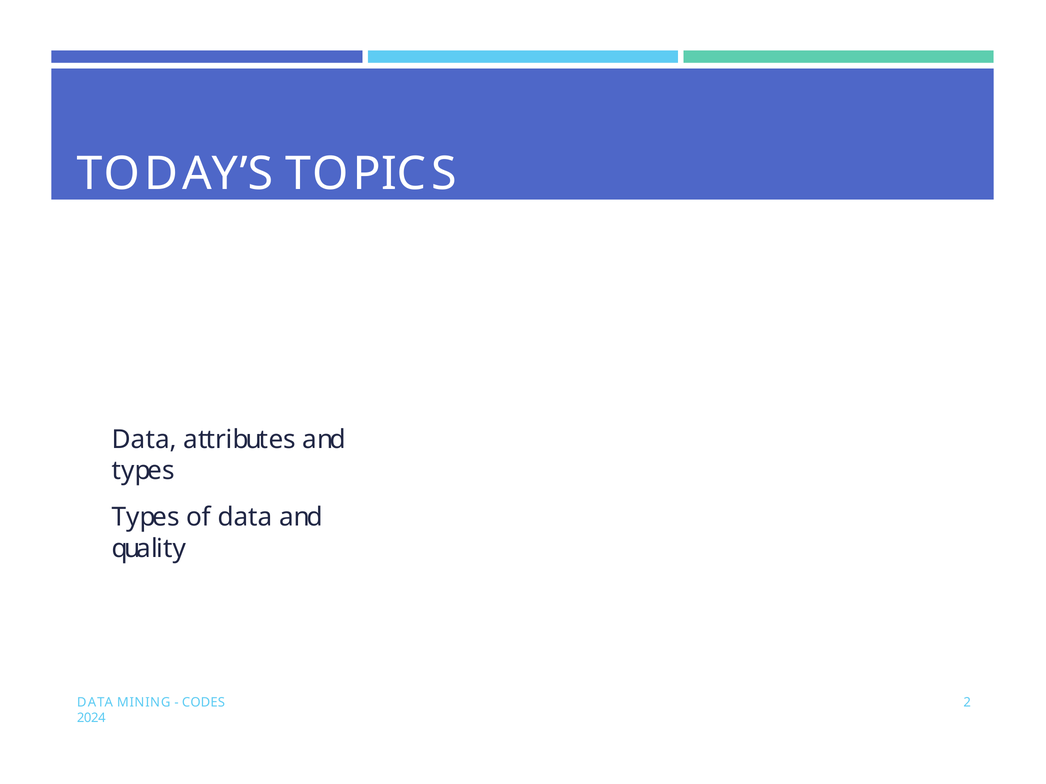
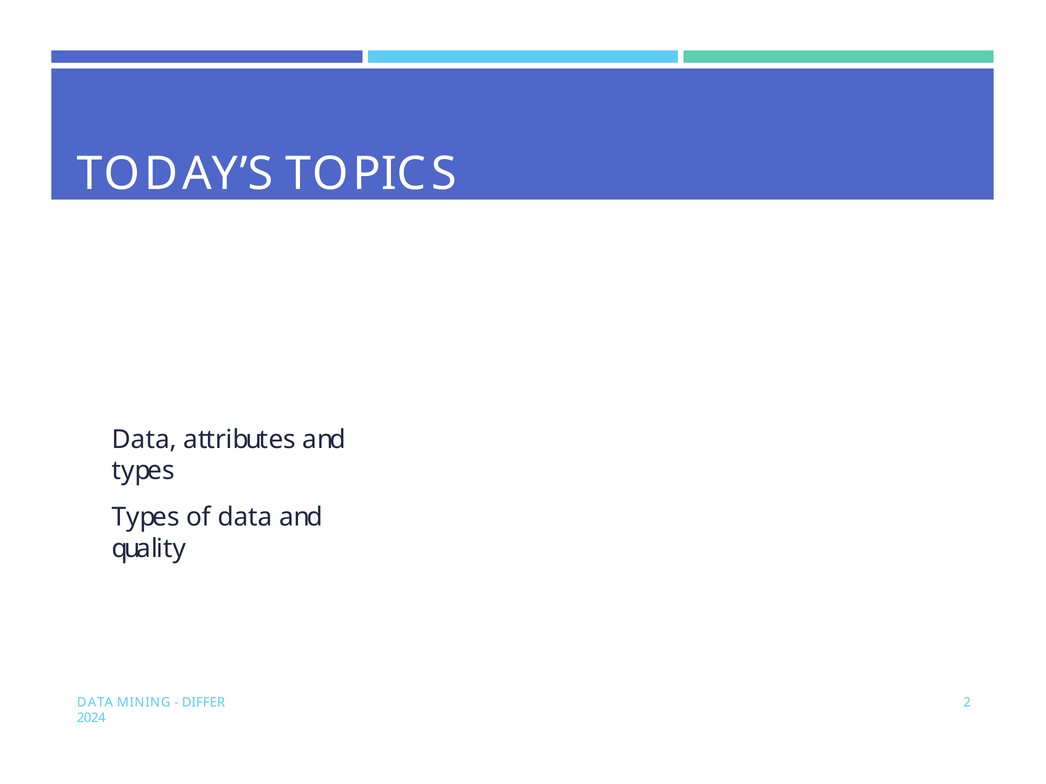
CODES: CODES -> DIFFER
